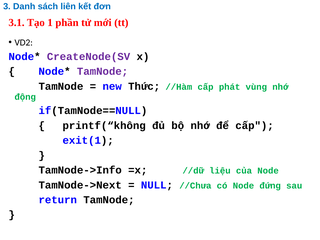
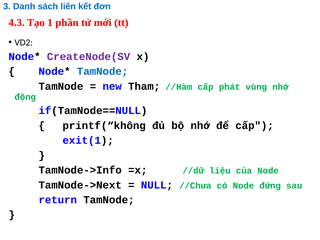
3.1: 3.1 -> 4.3
TamNode at (103, 71) colour: purple -> blue
Thức: Thức -> Tham
